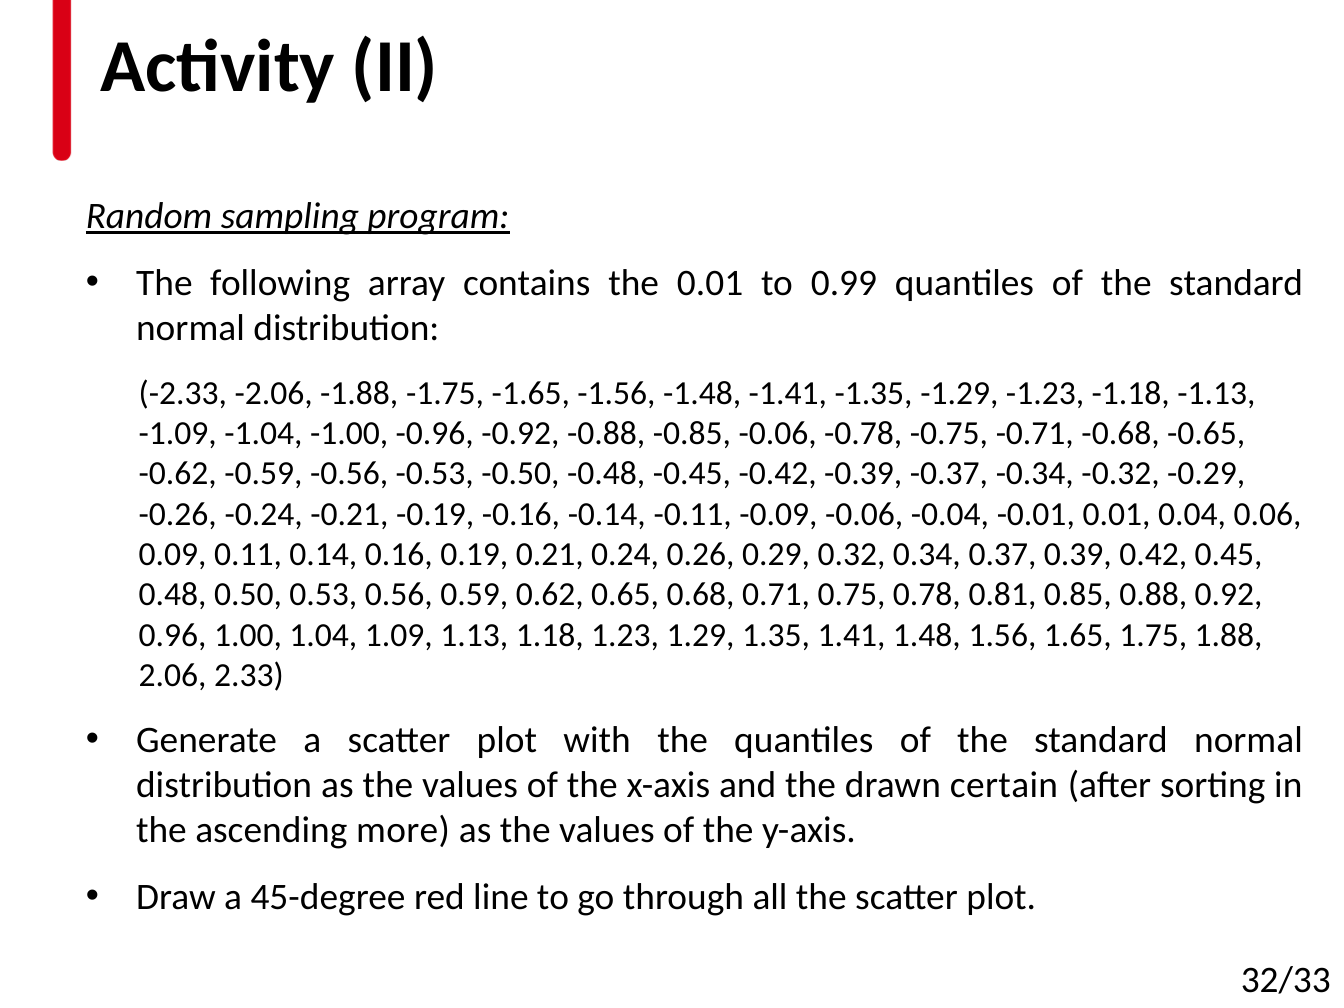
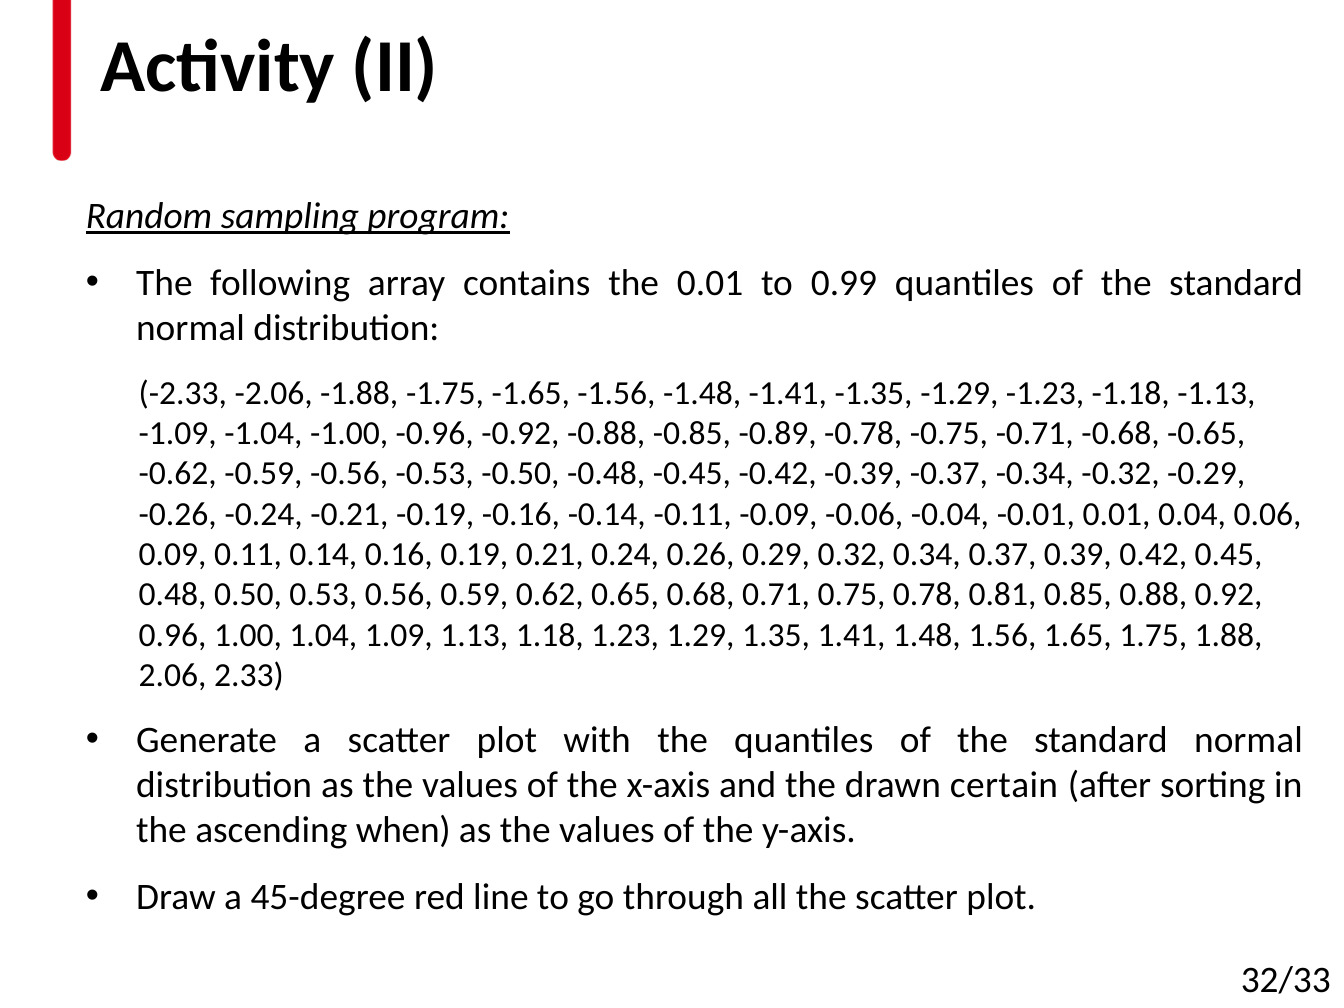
-0.85 -0.06: -0.06 -> -0.89
more: more -> when
